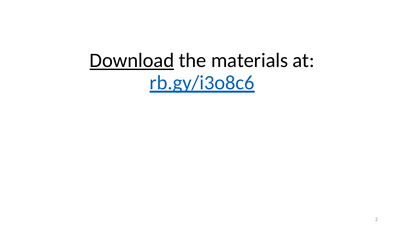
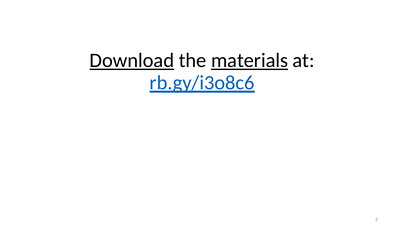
materials underline: none -> present
